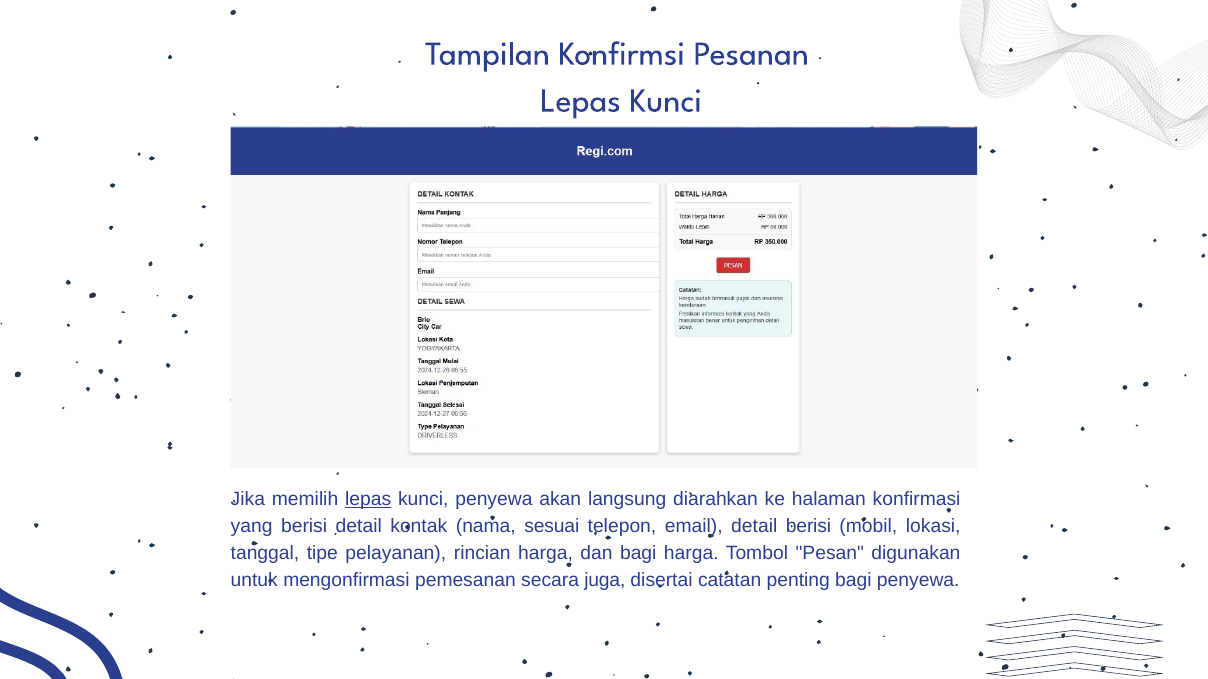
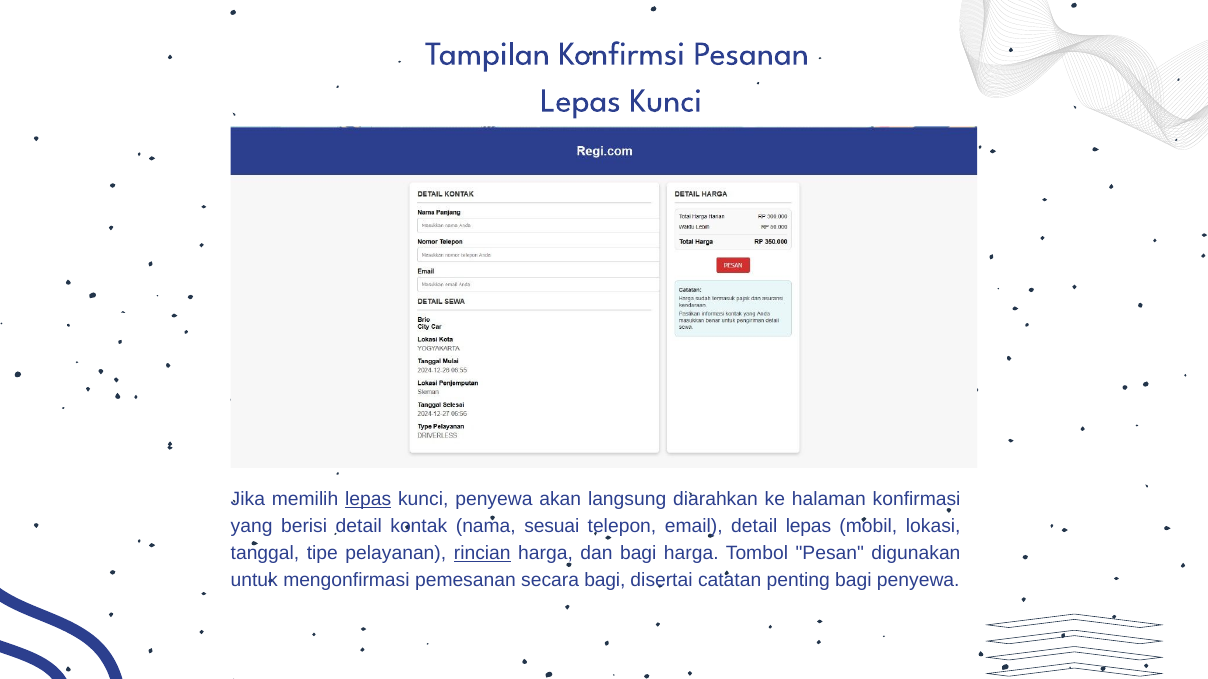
detail berisi: berisi -> lepas
rincian underline: none -> present
secara juga: juga -> bagi
